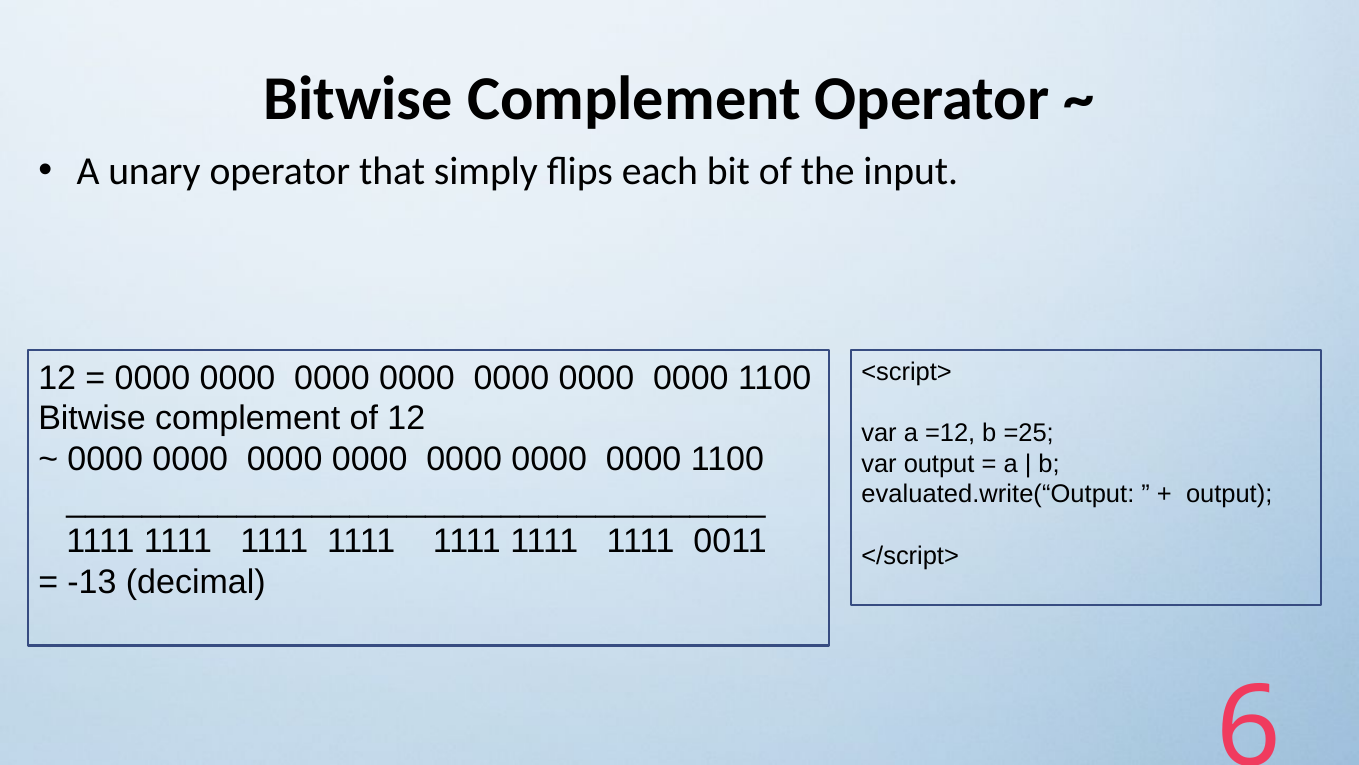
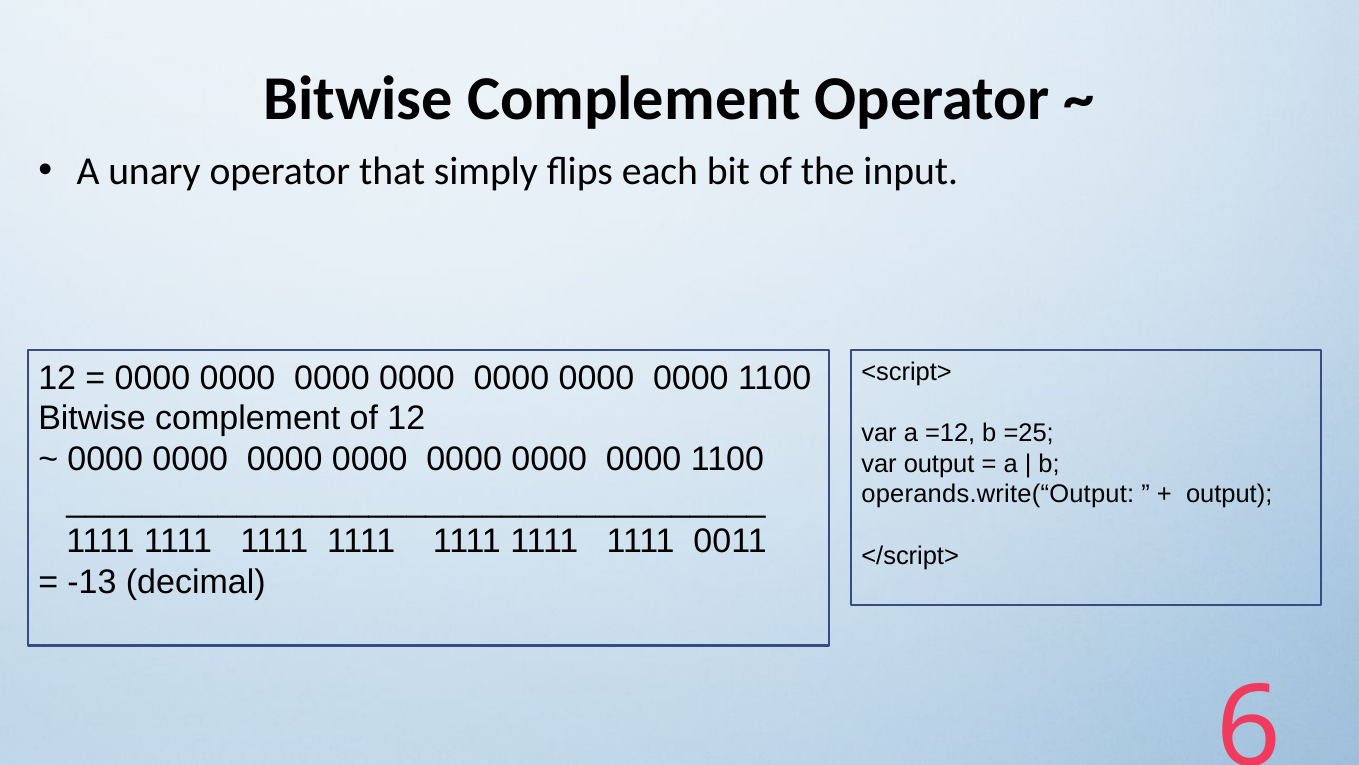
evaluated.write(“Output: evaluated.write(“Output -> operands.write(“Output
